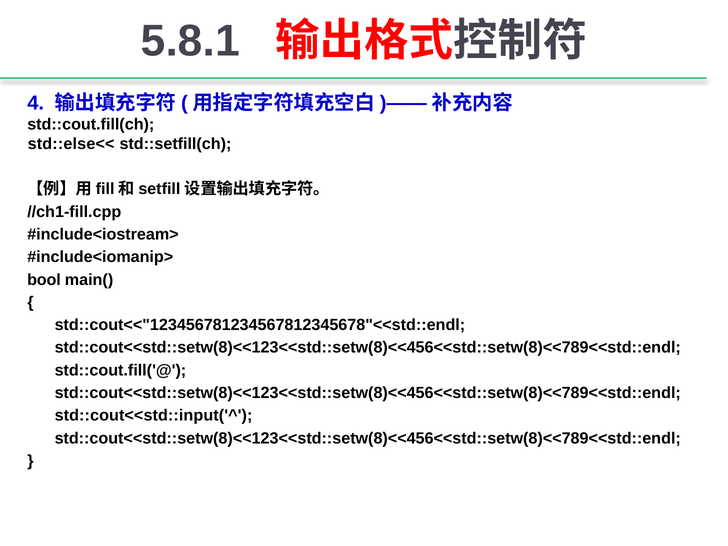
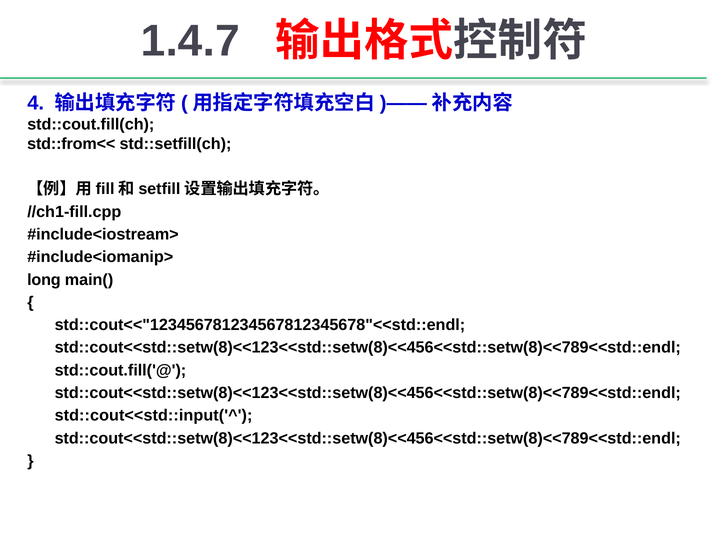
5.8.1: 5.8.1 -> 1.4.7
std::else<<: std::else<< -> std::from<<
bool: bool -> long
